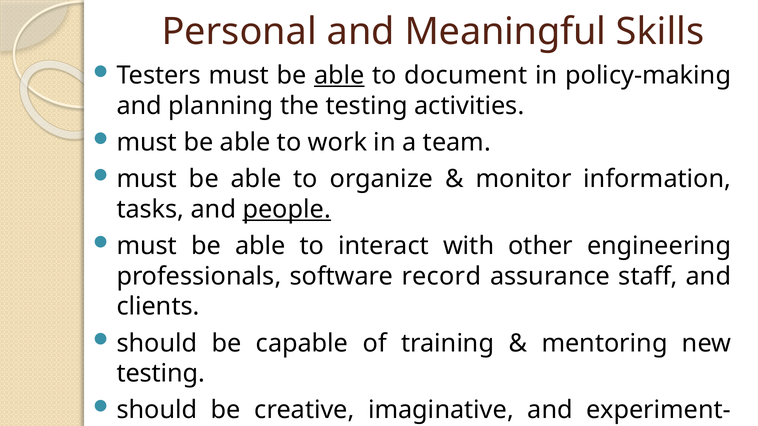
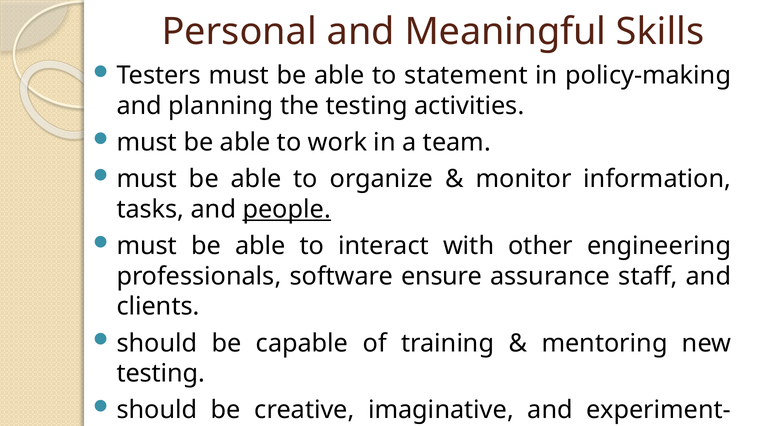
able at (339, 76) underline: present -> none
document: document -> statement
record: record -> ensure
